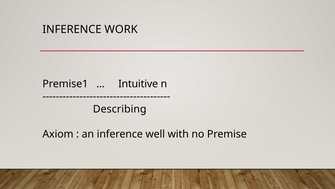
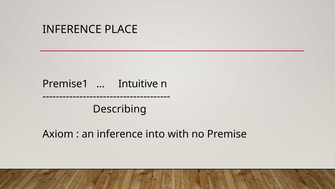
WORK: WORK -> PLACE
well: well -> into
